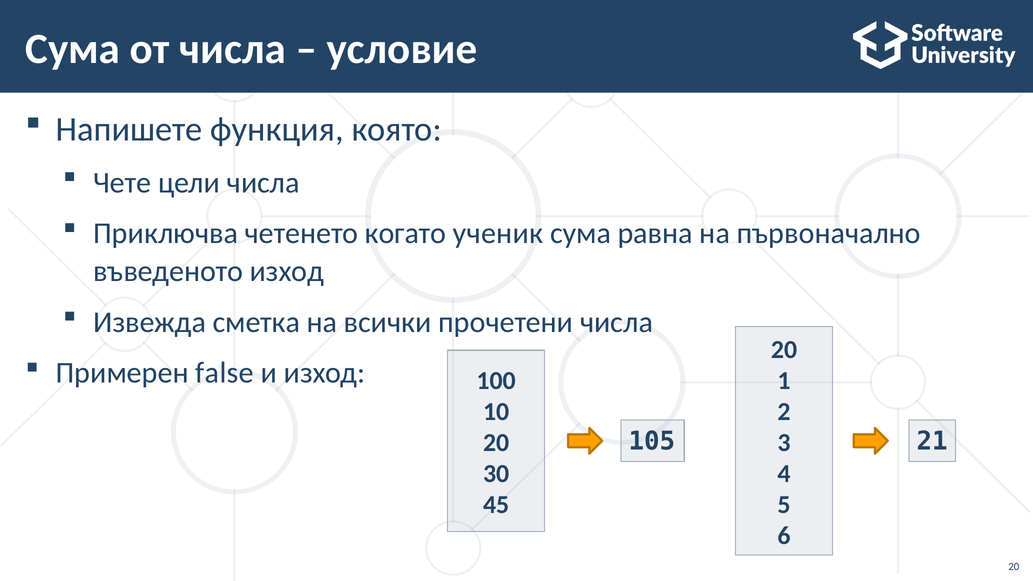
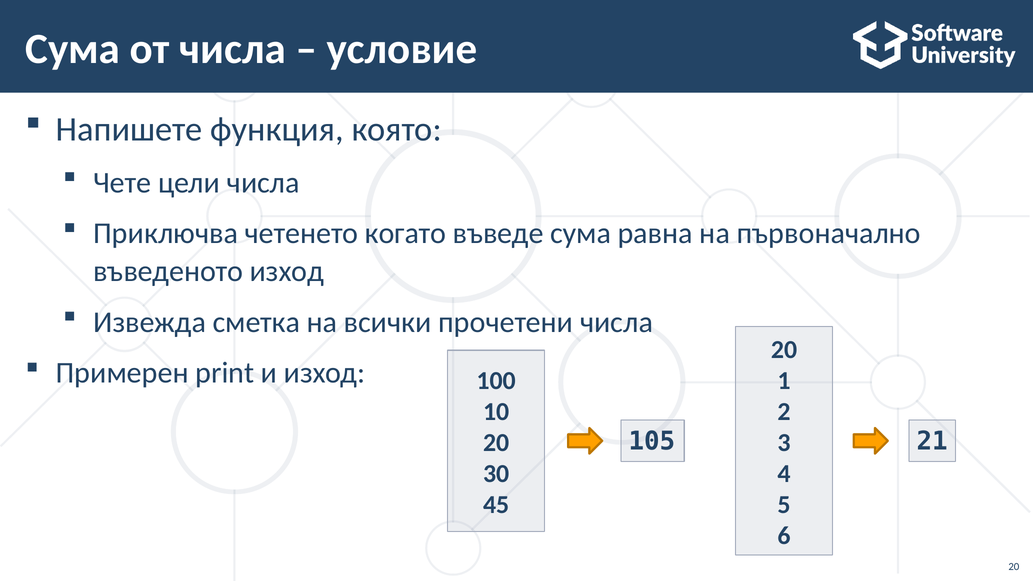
ученик: ученик -> въведе
false: false -> print
